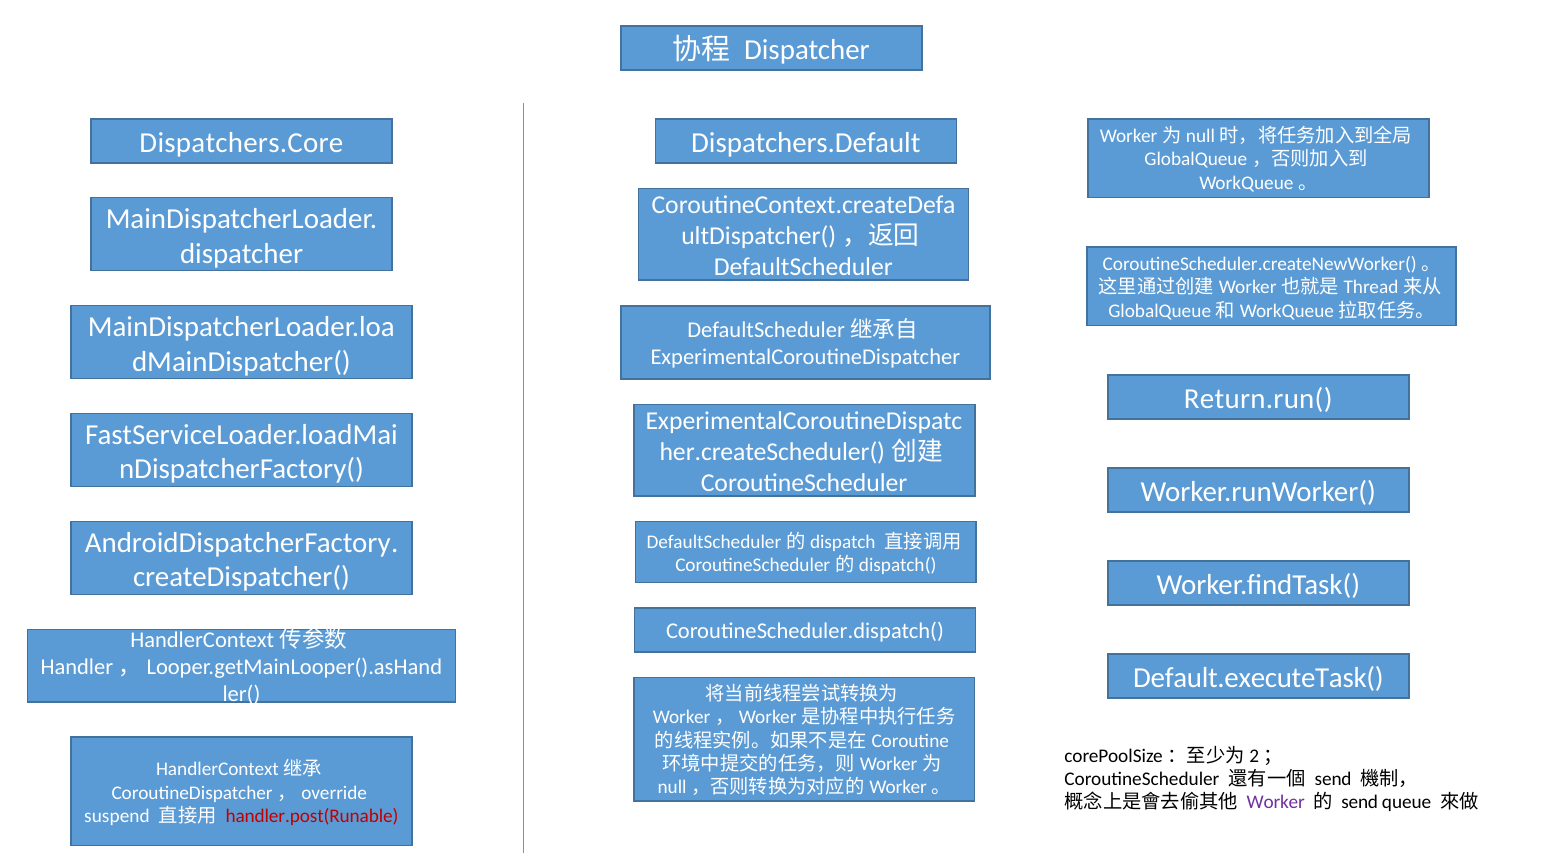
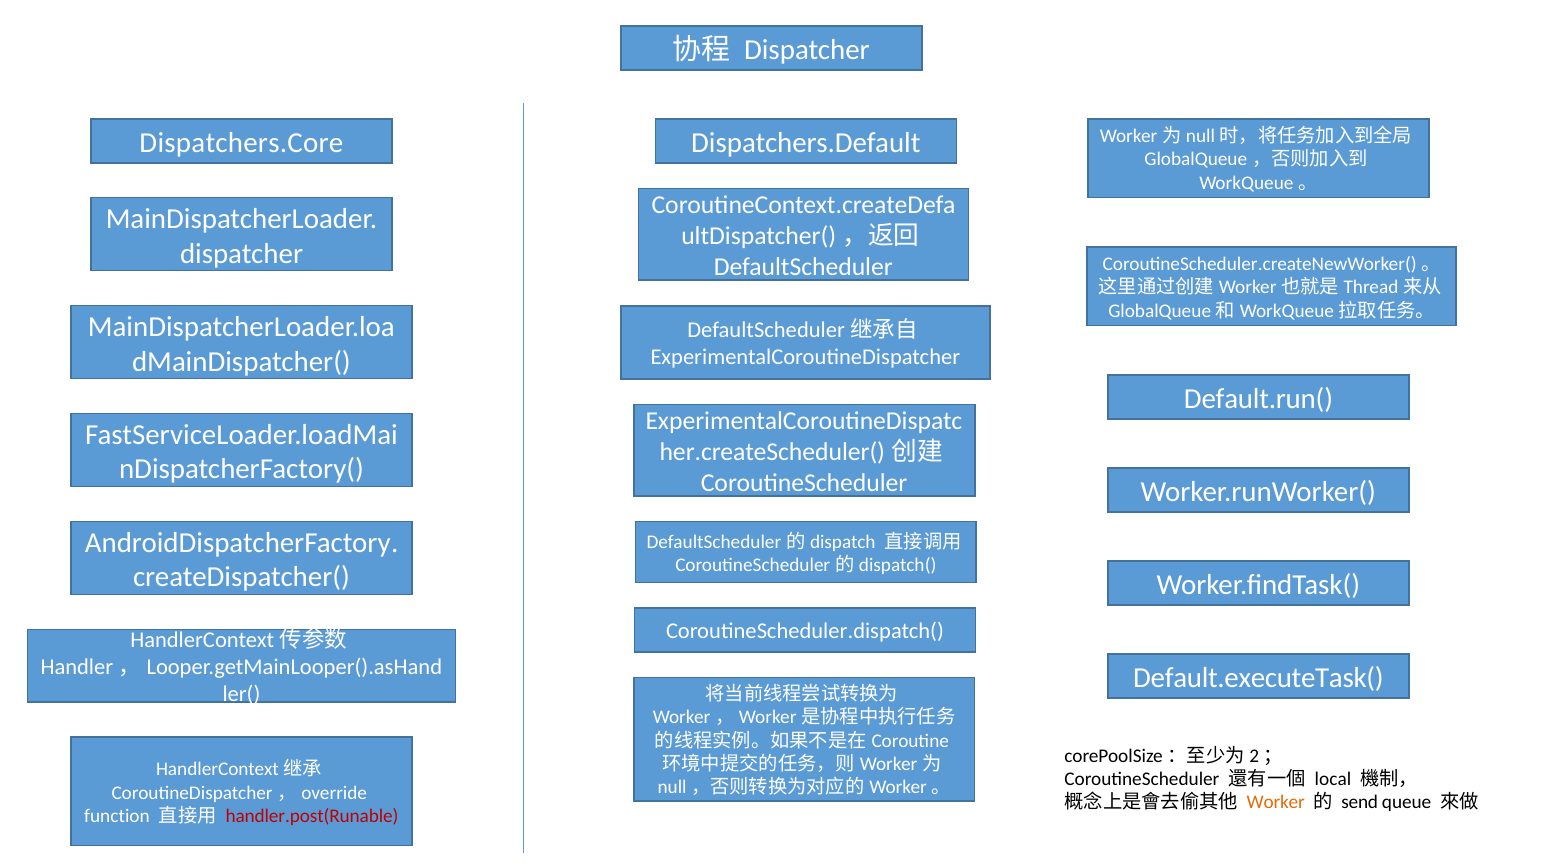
Return.run(: Return.run( -> Default.run(
send at (1333, 779): send -> local
Worker colour: purple -> orange
suspend: suspend -> function
